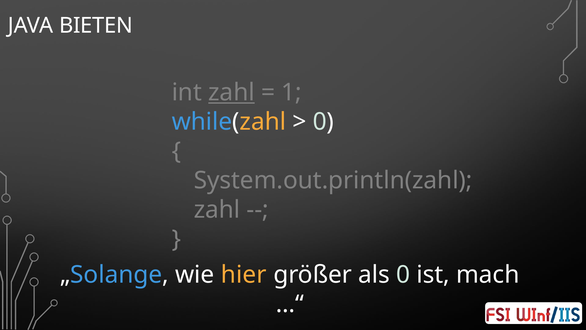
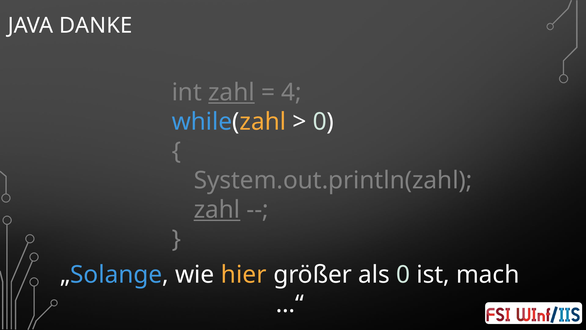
BIETEN: BIETEN -> DANKE
1: 1 -> 4
zahl at (217, 210) underline: none -> present
